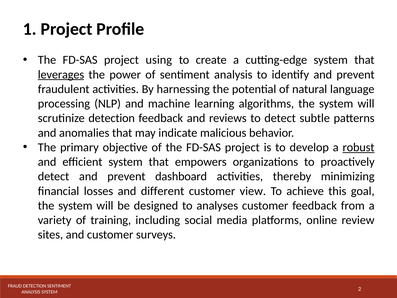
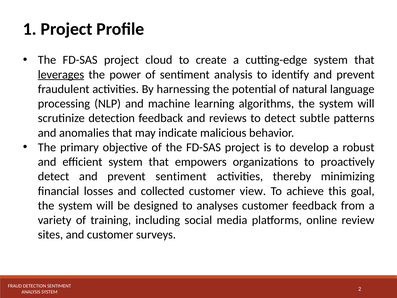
using: using -> cloud
robust underline: present -> none
prevent dashboard: dashboard -> sentiment
different: different -> collected
